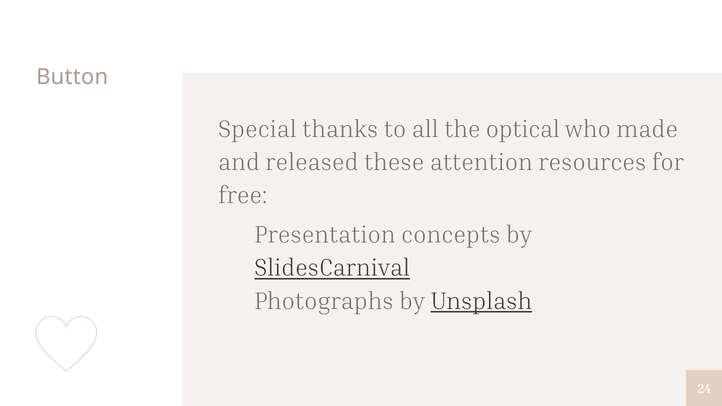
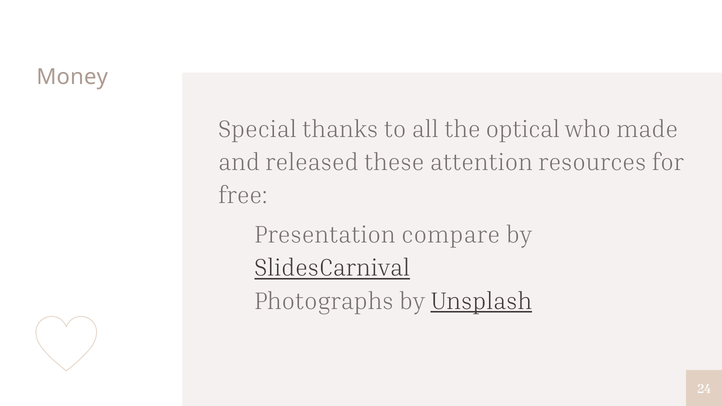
Button: Button -> Money
concepts: concepts -> compare
